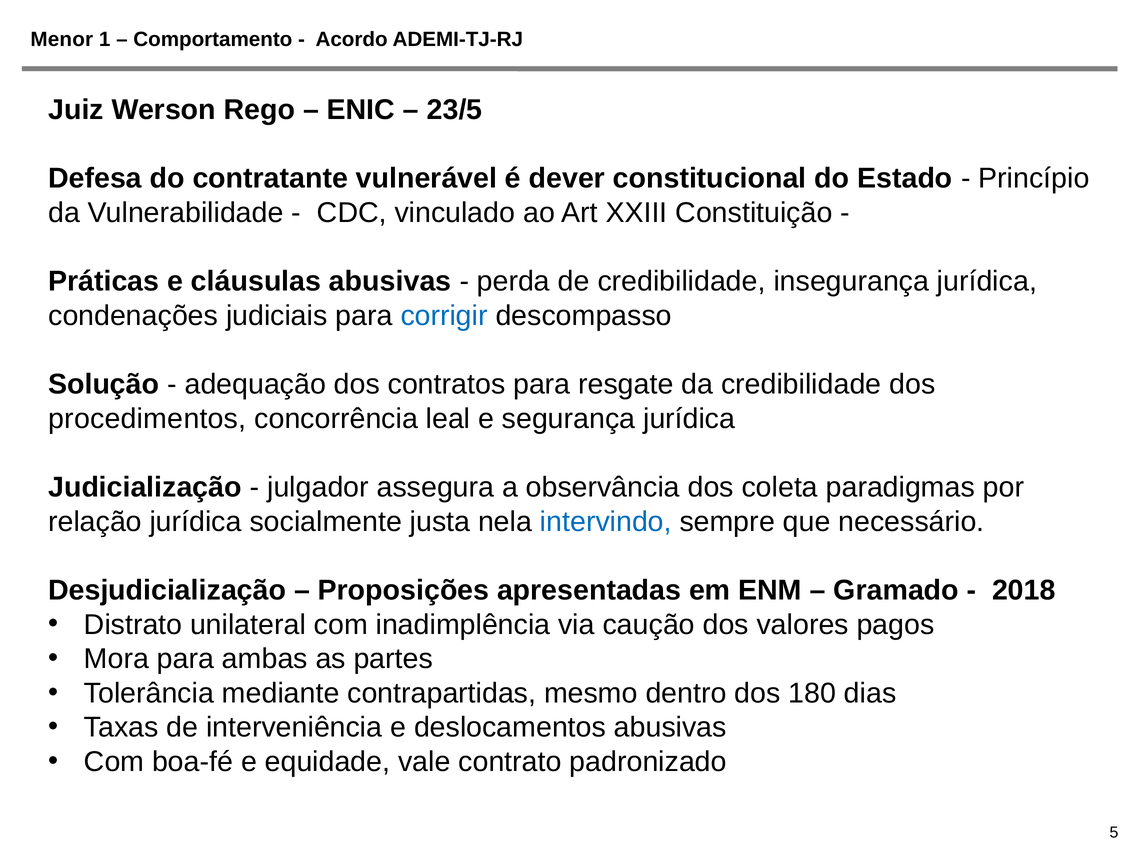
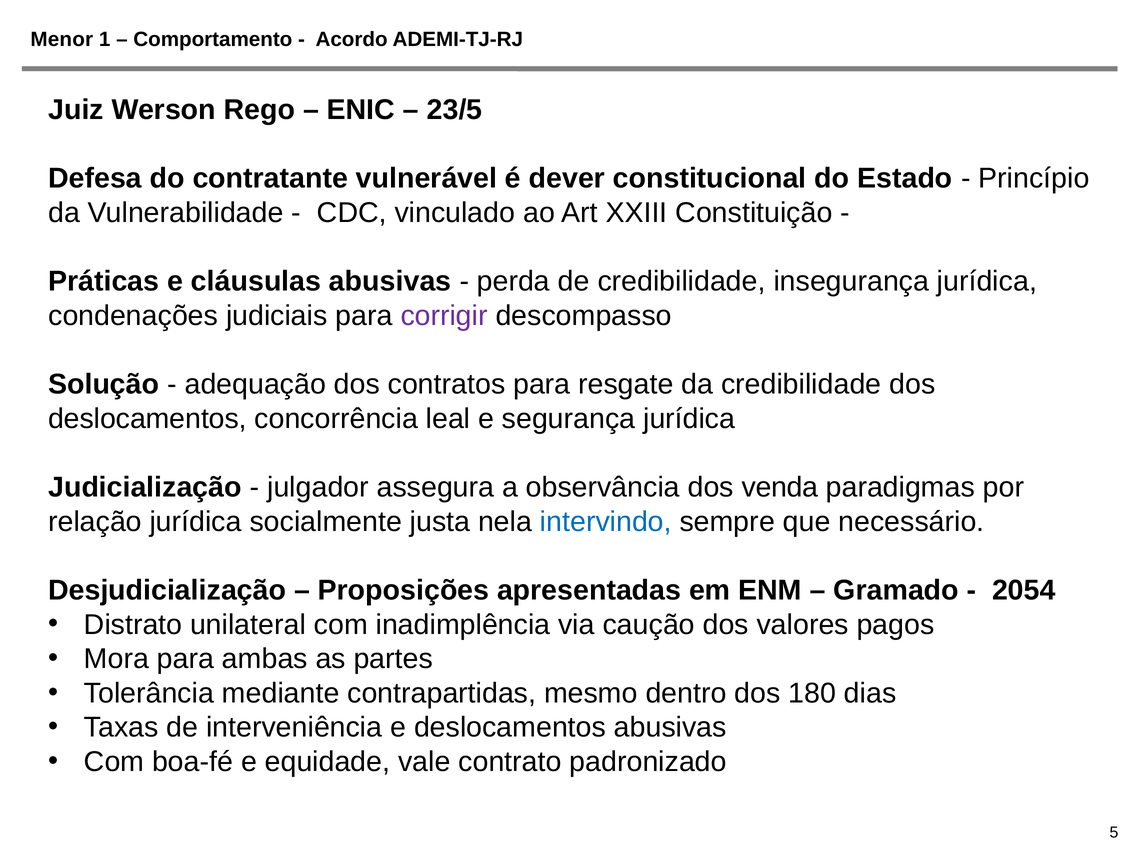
corrigir colour: blue -> purple
procedimentos at (147, 418): procedimentos -> deslocamentos
coleta: coleta -> venda
2018: 2018 -> 2054
